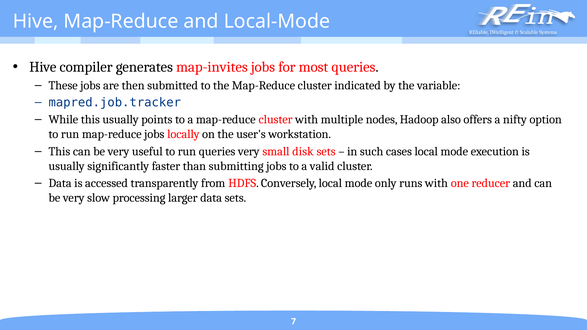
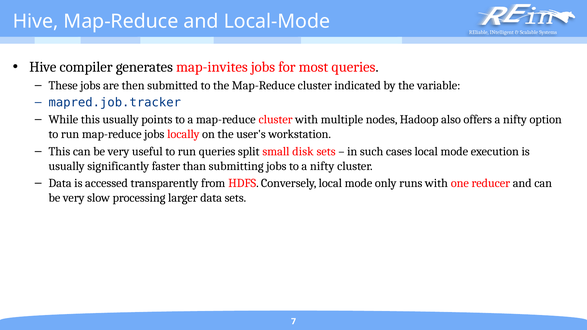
queries very: very -> split
to a valid: valid -> nifty
